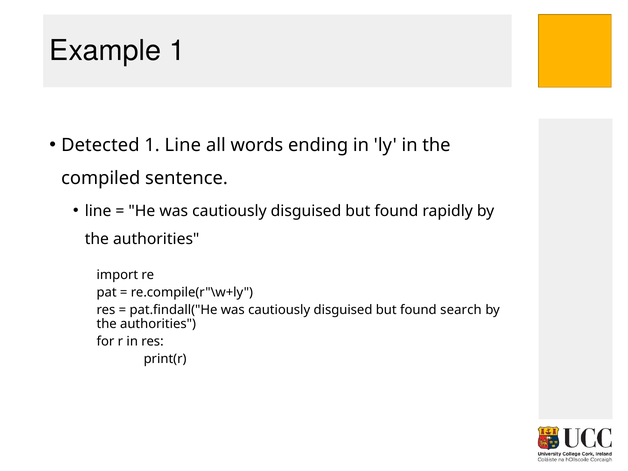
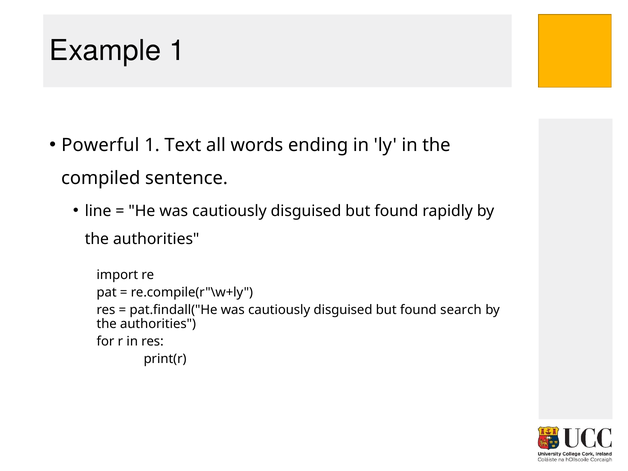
Detected: Detected -> Powerful
1 Line: Line -> Text
